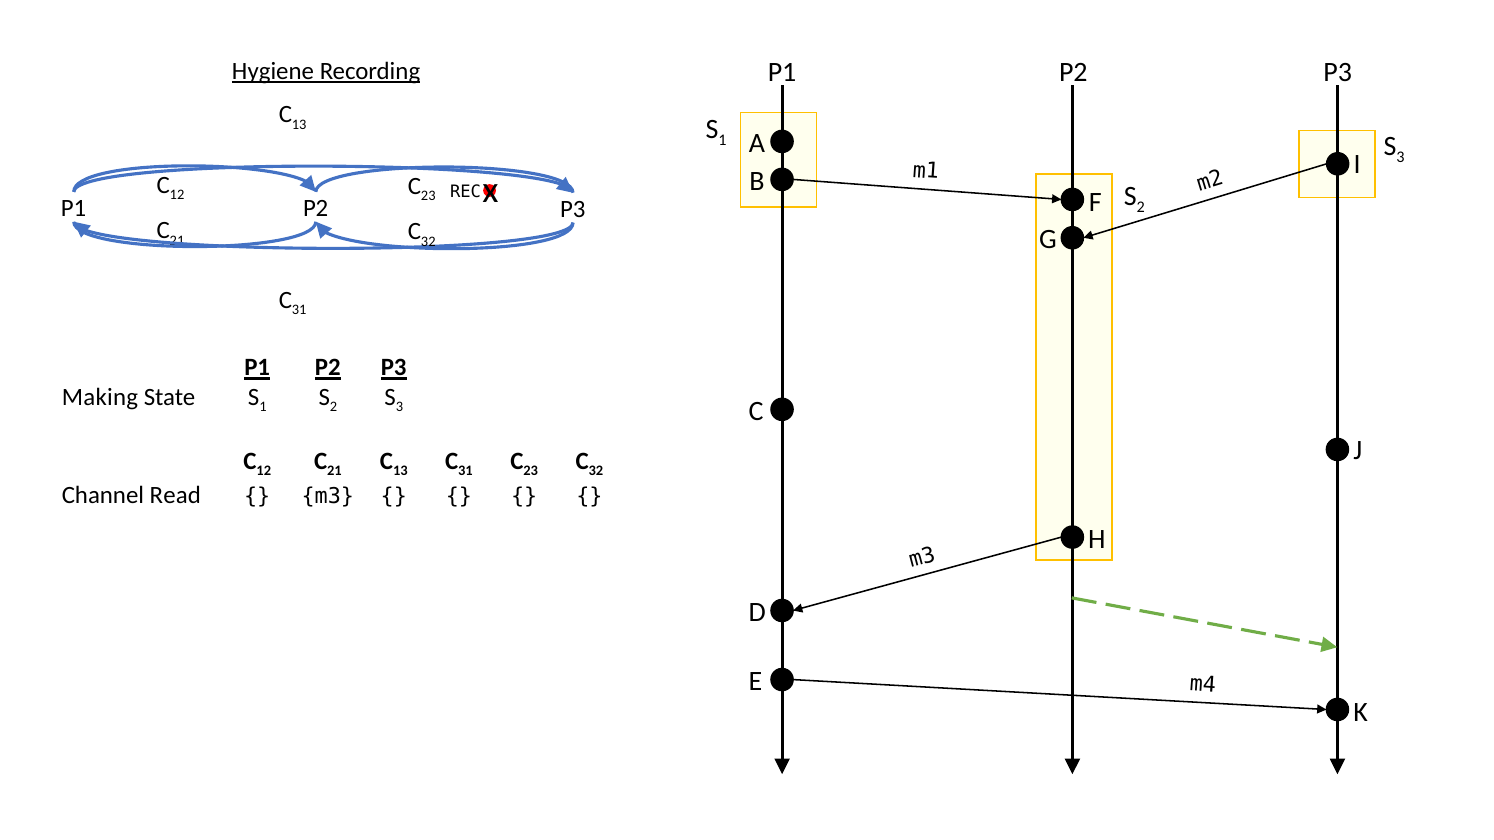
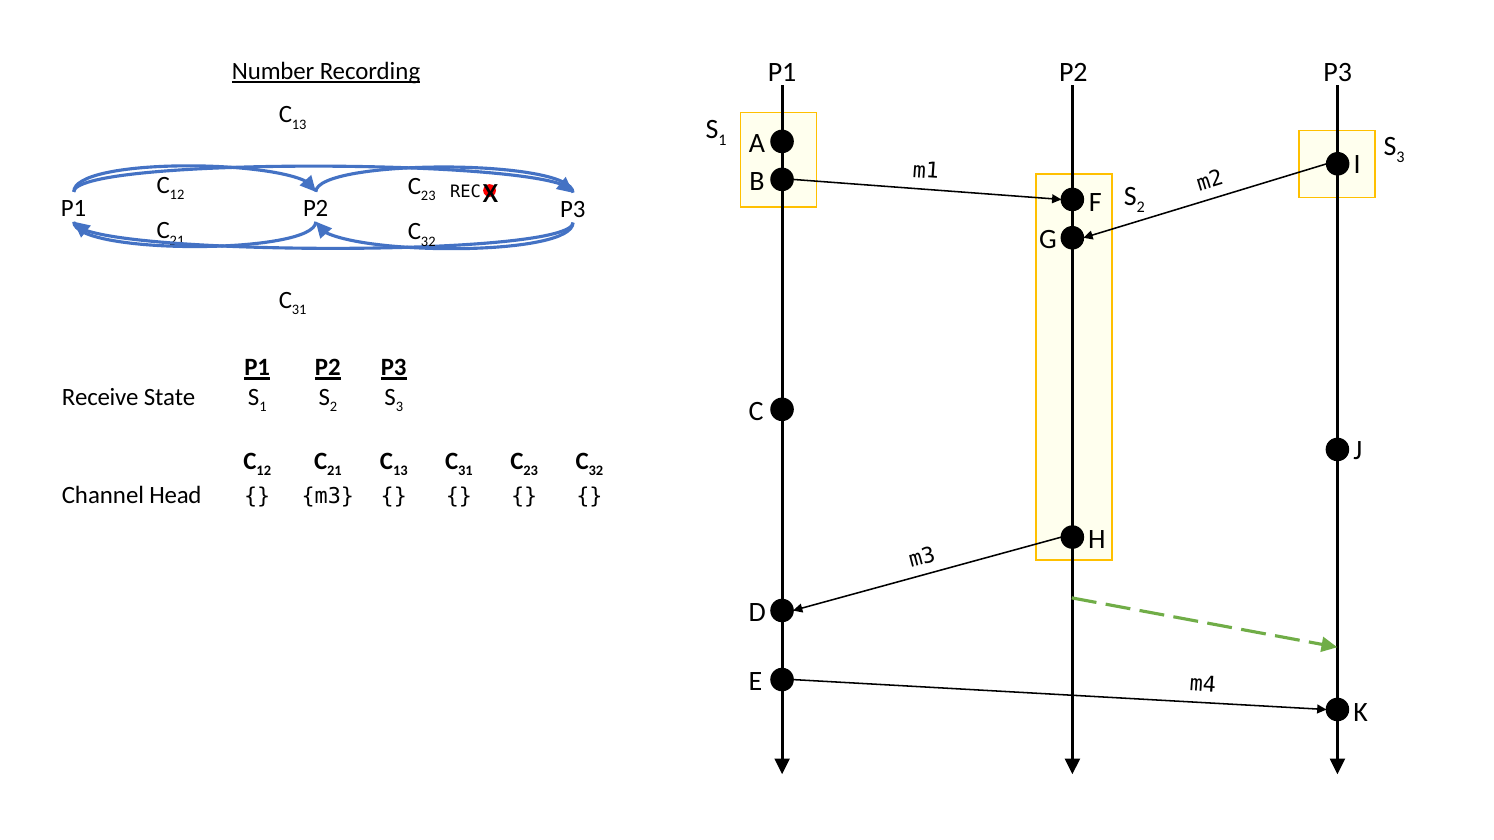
Hygiene: Hygiene -> Number
Making: Making -> Receive
Read: Read -> Head
